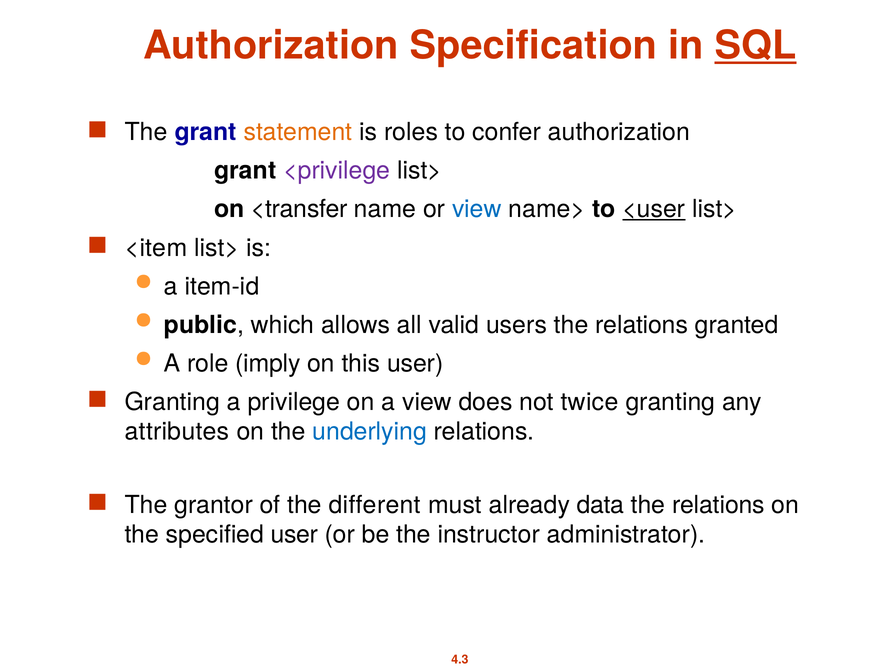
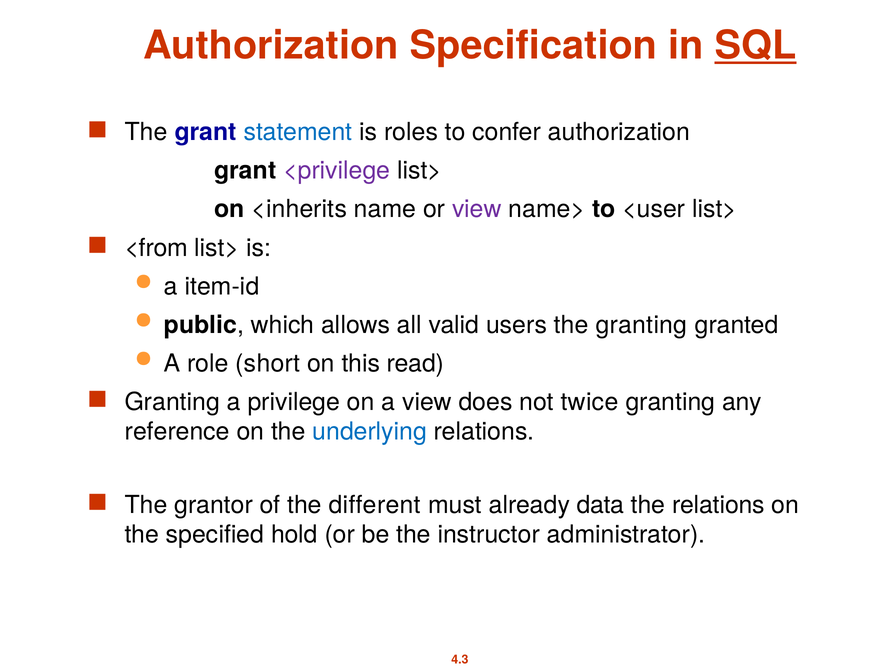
statement colour: orange -> blue
<transfer: <transfer -> <inherits
view at (477, 209) colour: blue -> purple
<user underline: present -> none
<item: <item -> <from
users the relations: relations -> granting
imply: imply -> short
this user: user -> read
attributes: attributes -> reference
specified user: user -> hold
